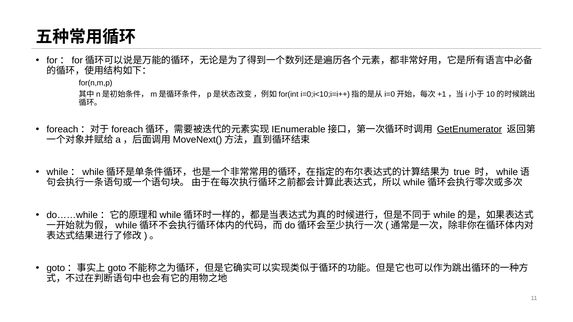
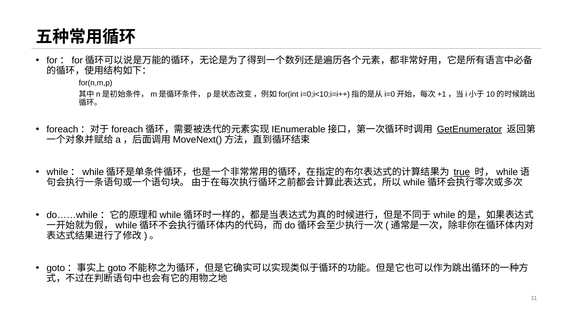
true underline: none -> present
